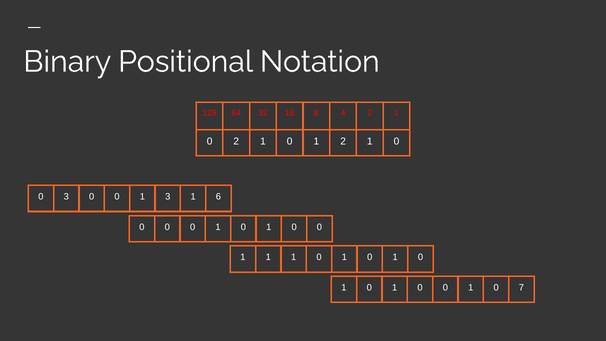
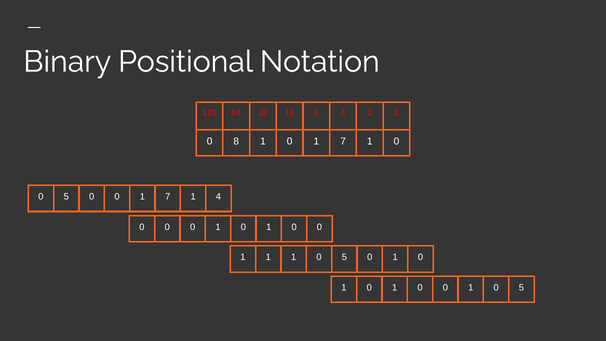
0 2: 2 -> 8
1 0 1 2: 2 -> 7
3 at (66, 197): 3 -> 5
0 0 1 3: 3 -> 7
1 6: 6 -> 4
1 1 0 1: 1 -> 5
0 1 0 7: 7 -> 5
